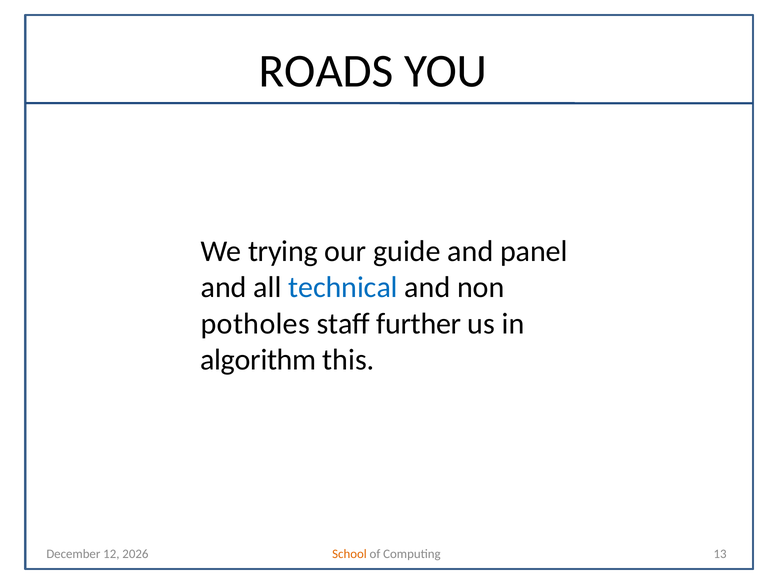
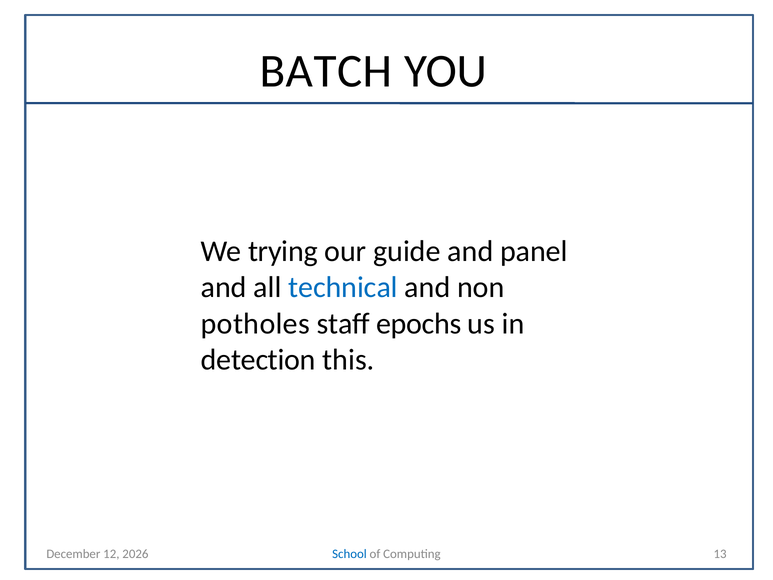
ROADS: ROADS -> BATCH
further: further -> epochs
algorithm: algorithm -> detection
School colour: orange -> blue
